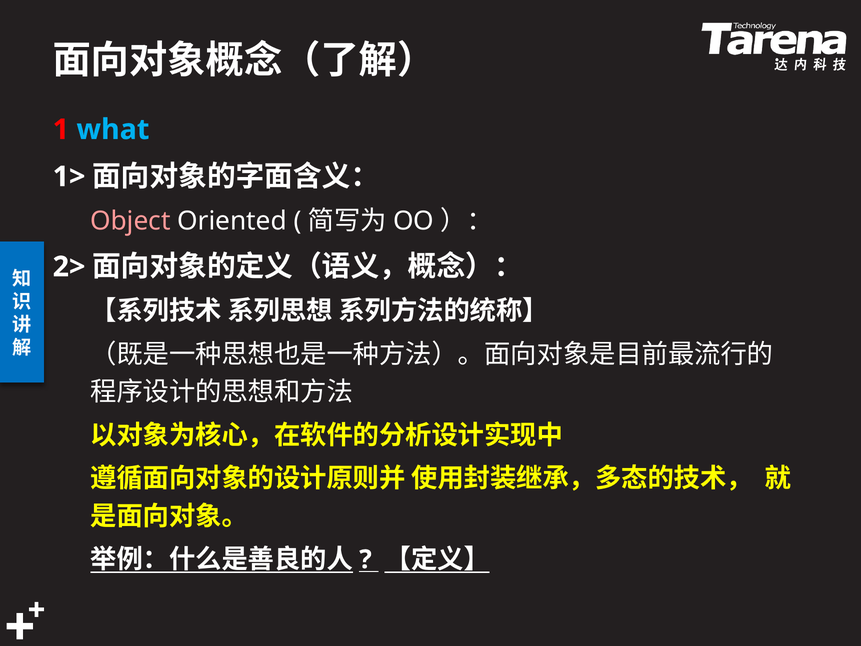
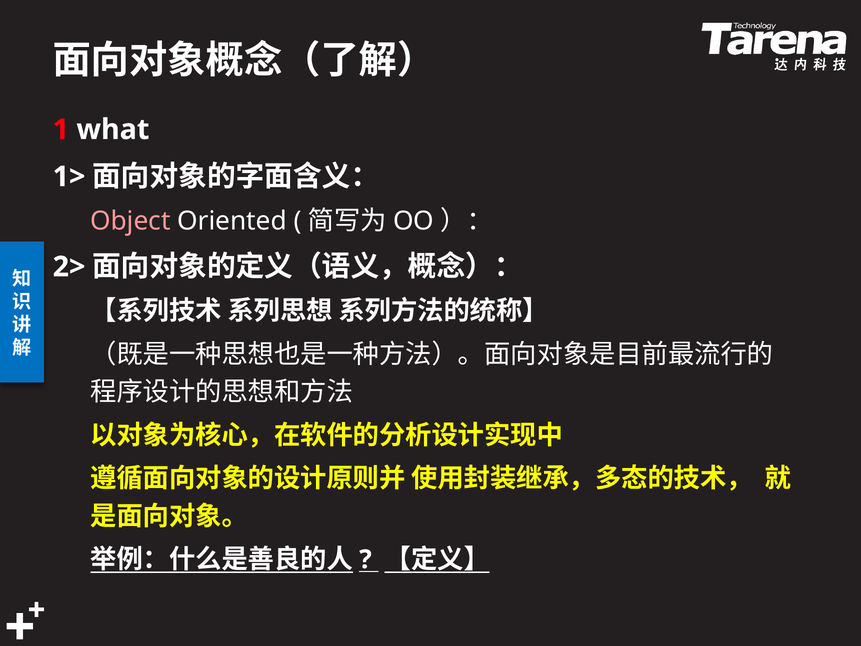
what colour: light blue -> white
